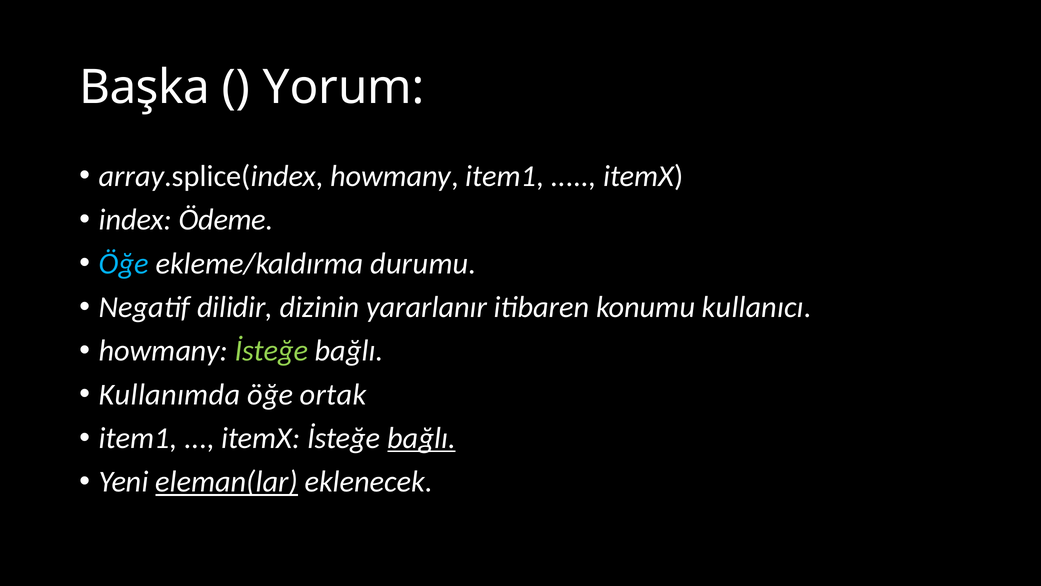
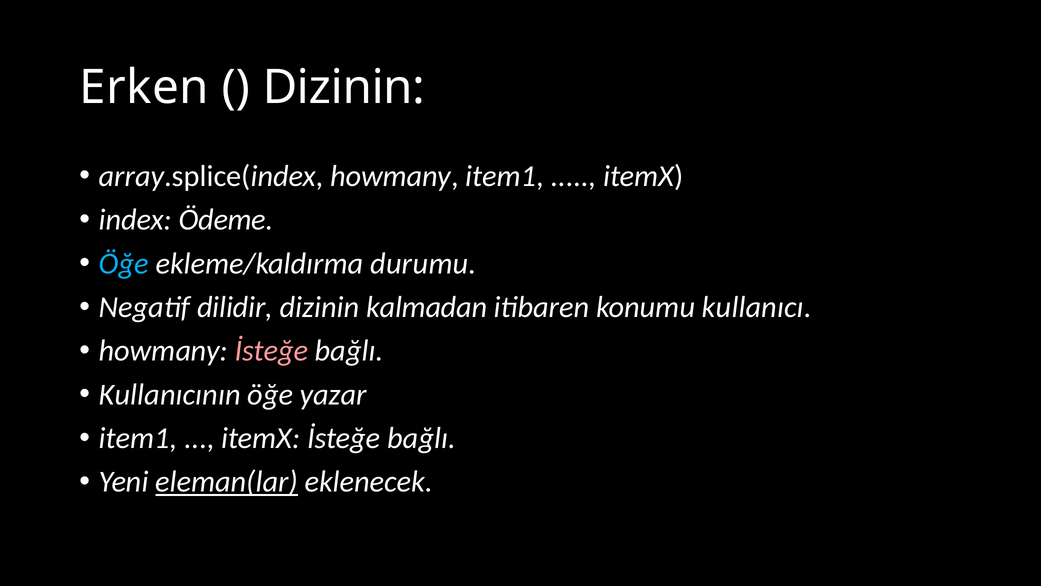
Başka: Başka -> Erken
Yorum at (344, 87): Yorum -> Dizinin
yararlanır: yararlanır -> kalmadan
İsteğe at (271, 351) colour: light green -> pink
Kullanımda: Kullanımda -> Kullanıcının
ortak: ortak -> yazar
bağlı at (422, 438) underline: present -> none
